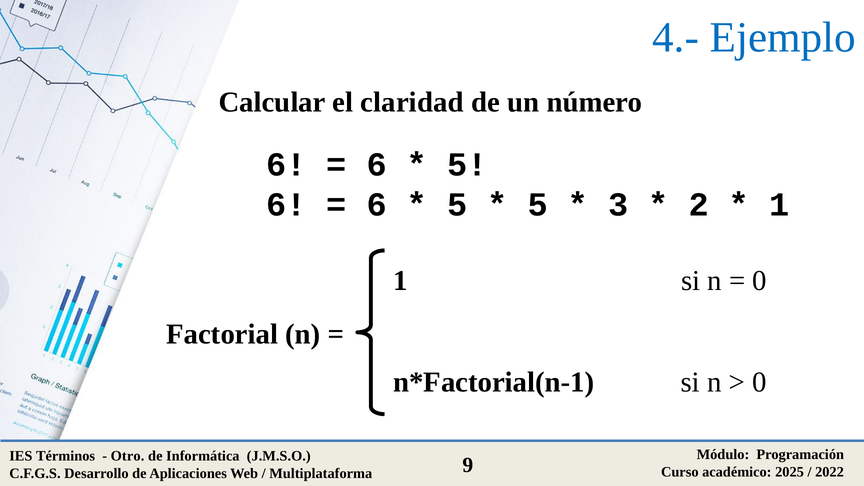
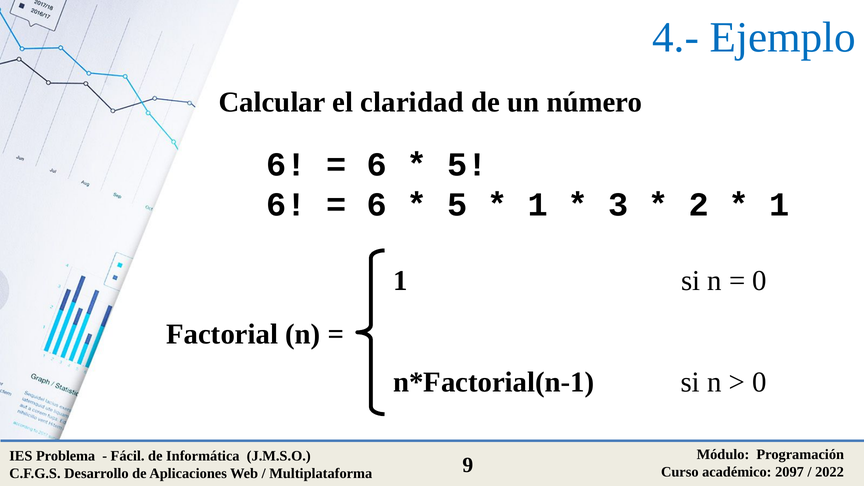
5 at (538, 205): 5 -> 1
Términos: Términos -> Problema
Otro: Otro -> Fácil
2025: 2025 -> 2097
